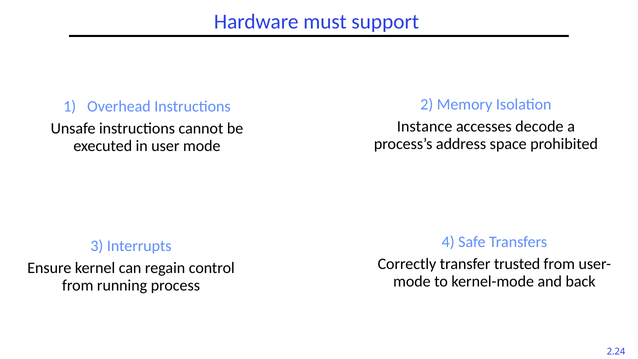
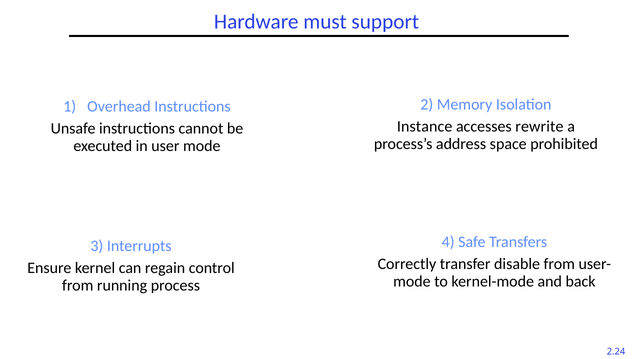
decode: decode -> rewrite
trusted: trusted -> disable
